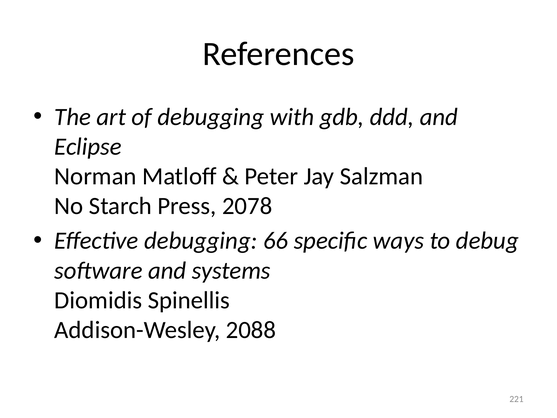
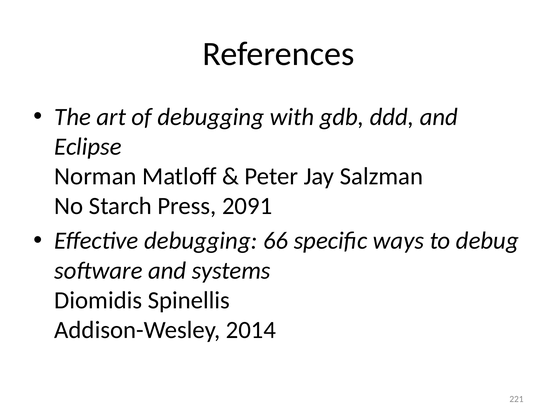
2078: 2078 -> 2091
2088: 2088 -> 2014
